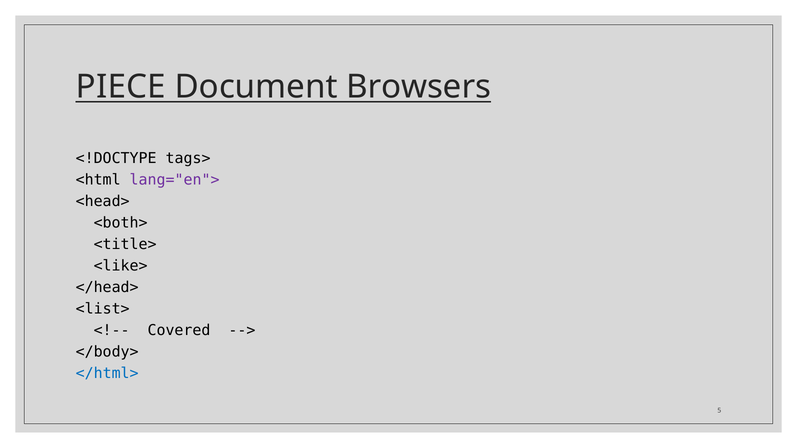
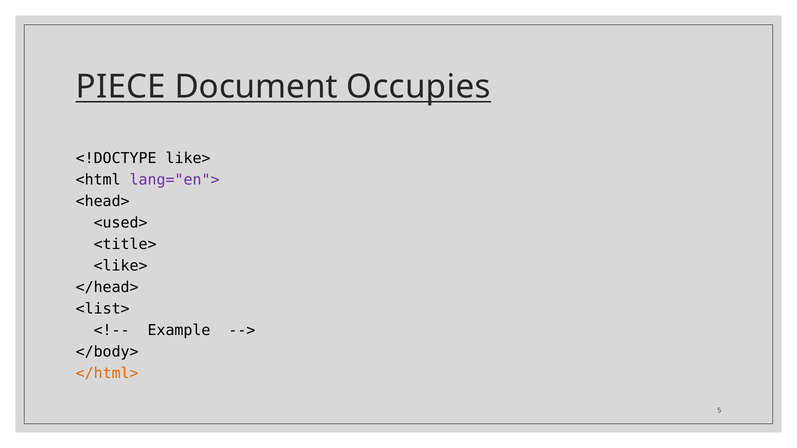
Browsers: Browsers -> Occupies
tags>: tags> -> like>
<both>: <both> -> <used>
Covered: Covered -> Example
</html> colour: blue -> orange
